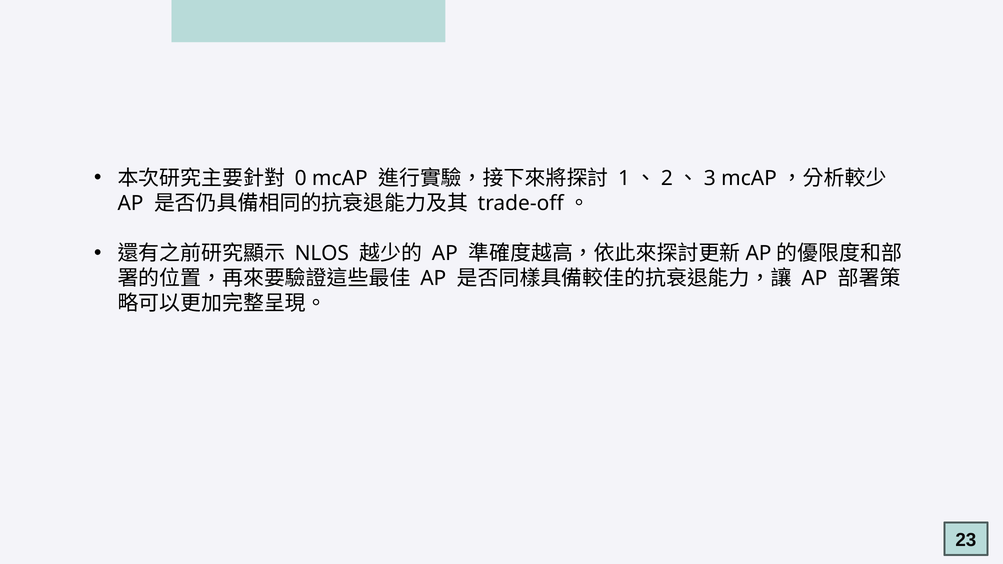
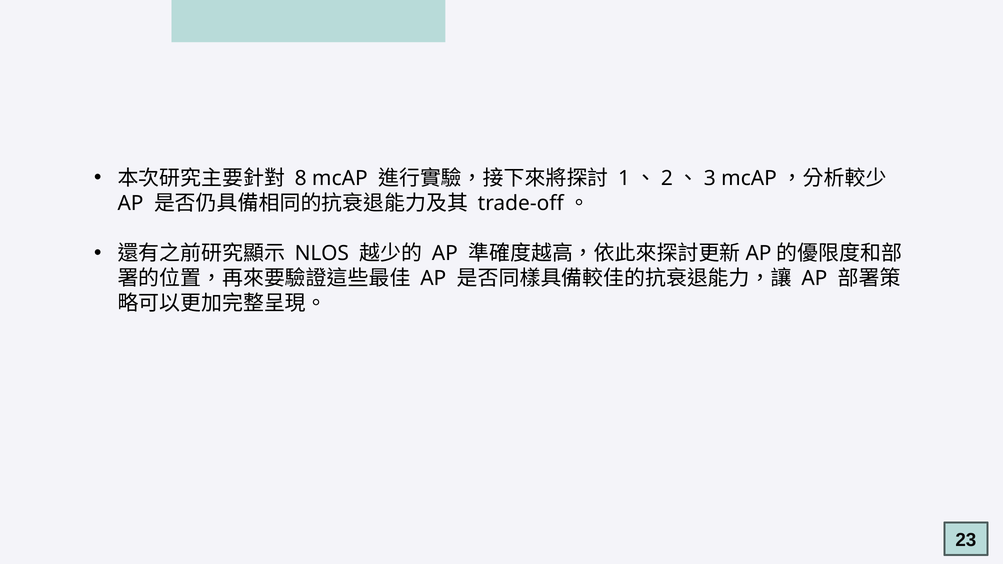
0: 0 -> 8
